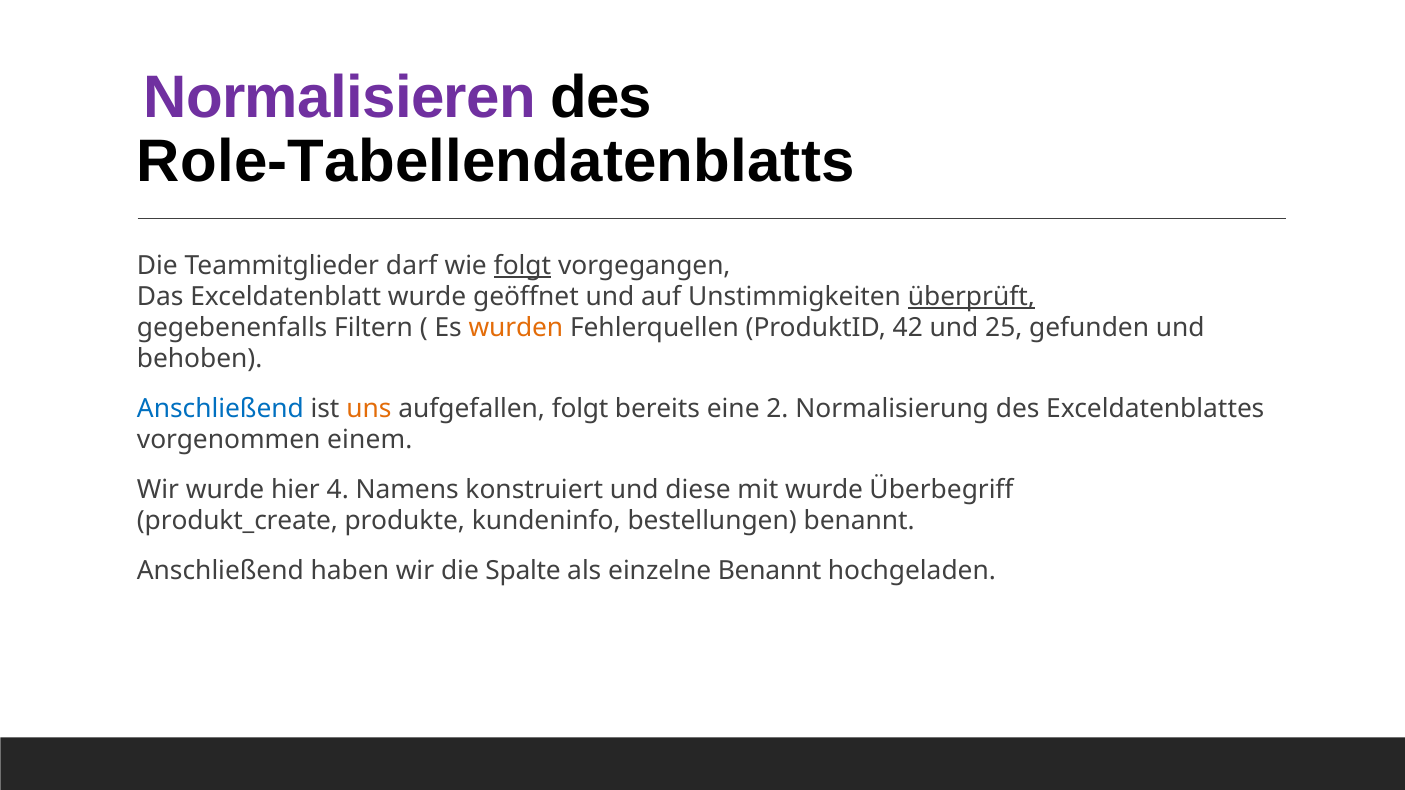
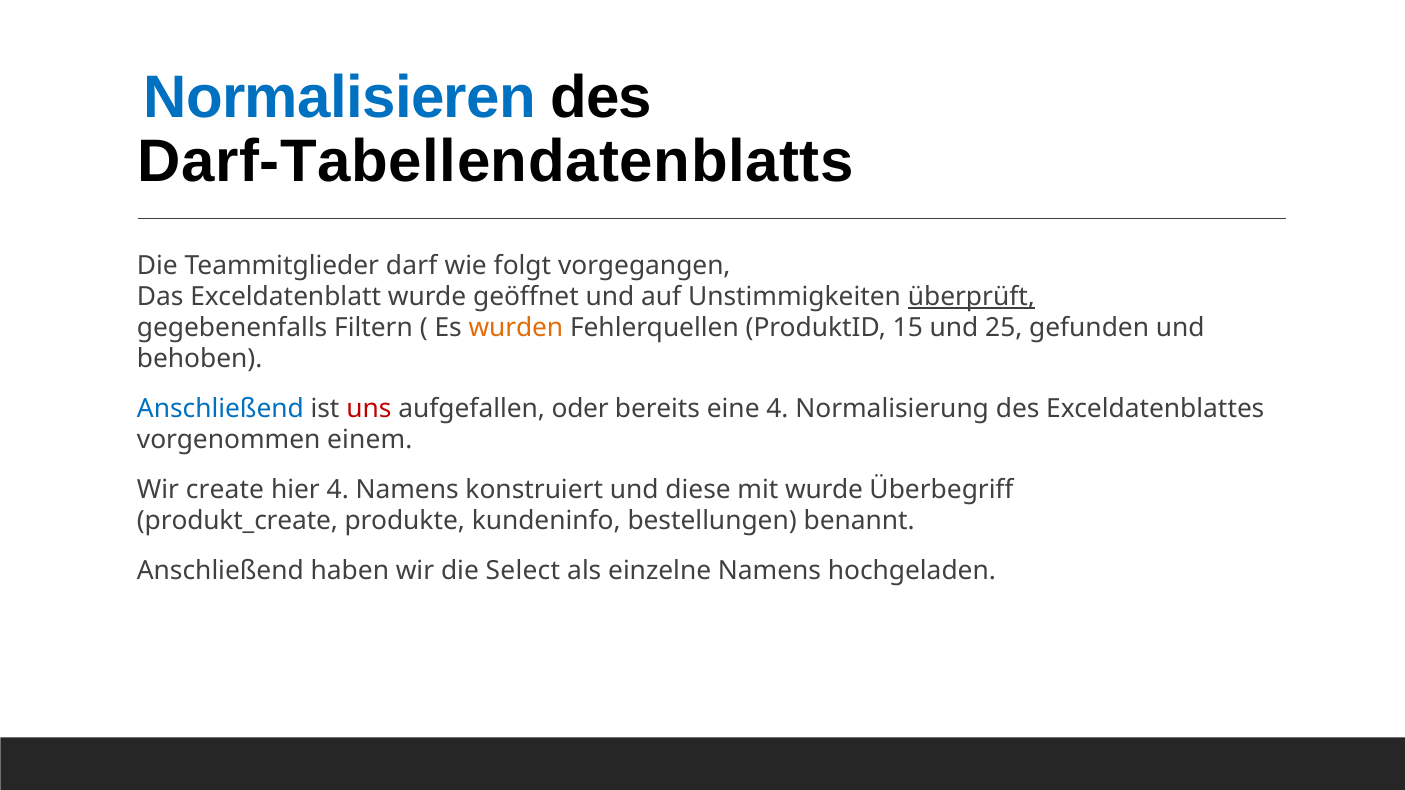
Normalisieren colour: purple -> blue
Role-Tabellendatenblatts: Role-Tabellendatenblatts -> Darf-Tabellendatenblatts
folgt at (522, 266) underline: present -> none
42: 42 -> 15
uns colour: orange -> red
aufgefallen folgt: folgt -> oder
eine 2: 2 -> 4
Wir wurde: wurde -> create
Spalte: Spalte -> Select
einzelne Benannt: Benannt -> Namens
